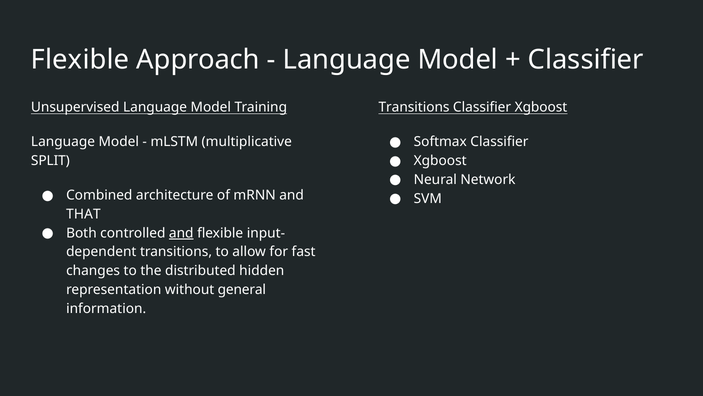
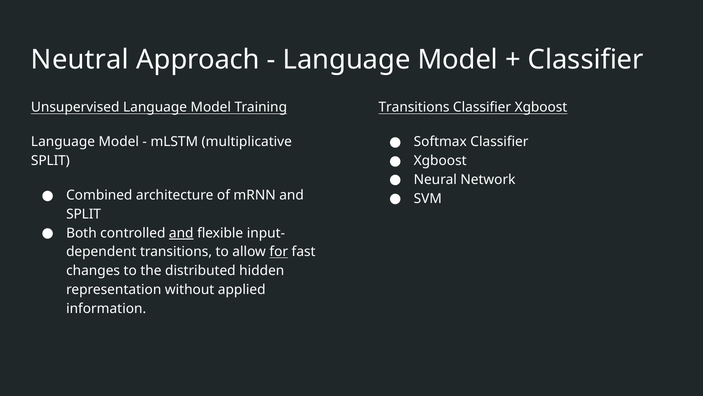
Flexible at (80, 60): Flexible -> Neutral
THAT at (83, 214): THAT -> SPLIT
for underline: none -> present
general: general -> applied
